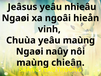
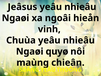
Chuùa yeâu maùng: maùng -> nhieâu
naûy: naûy -> quyø
